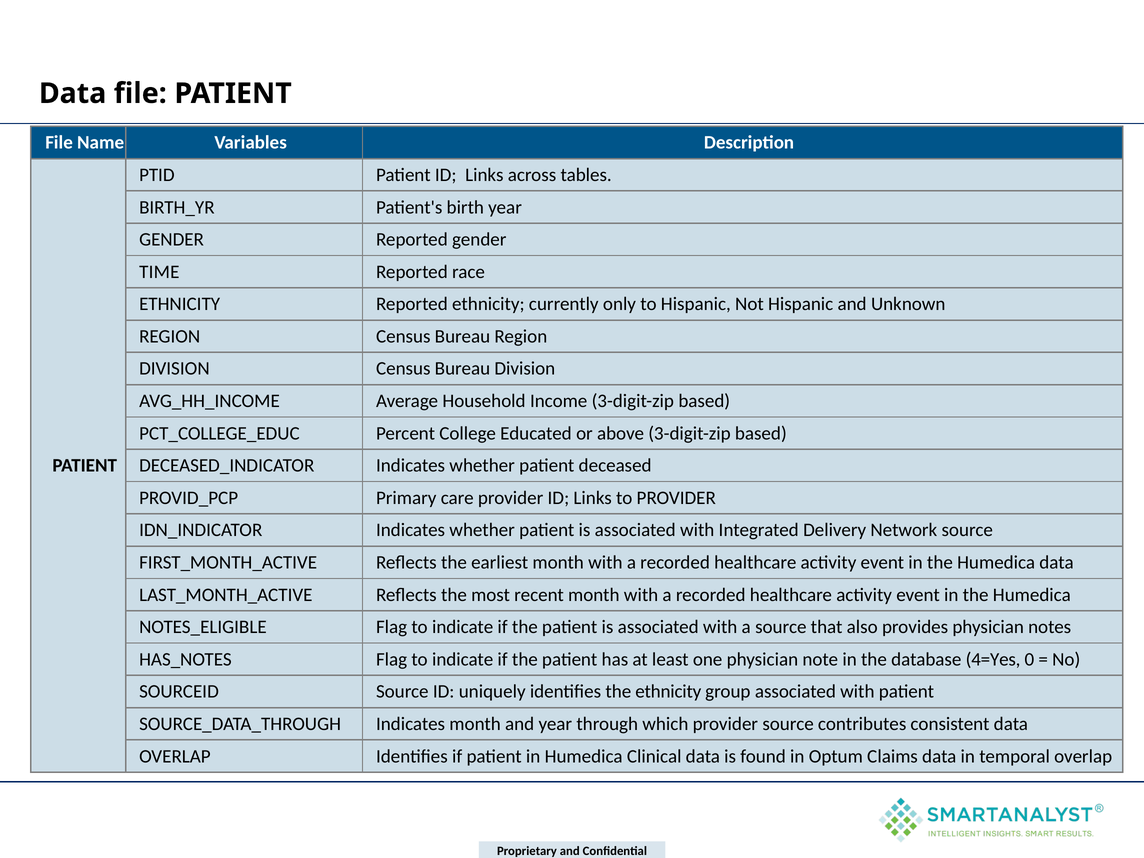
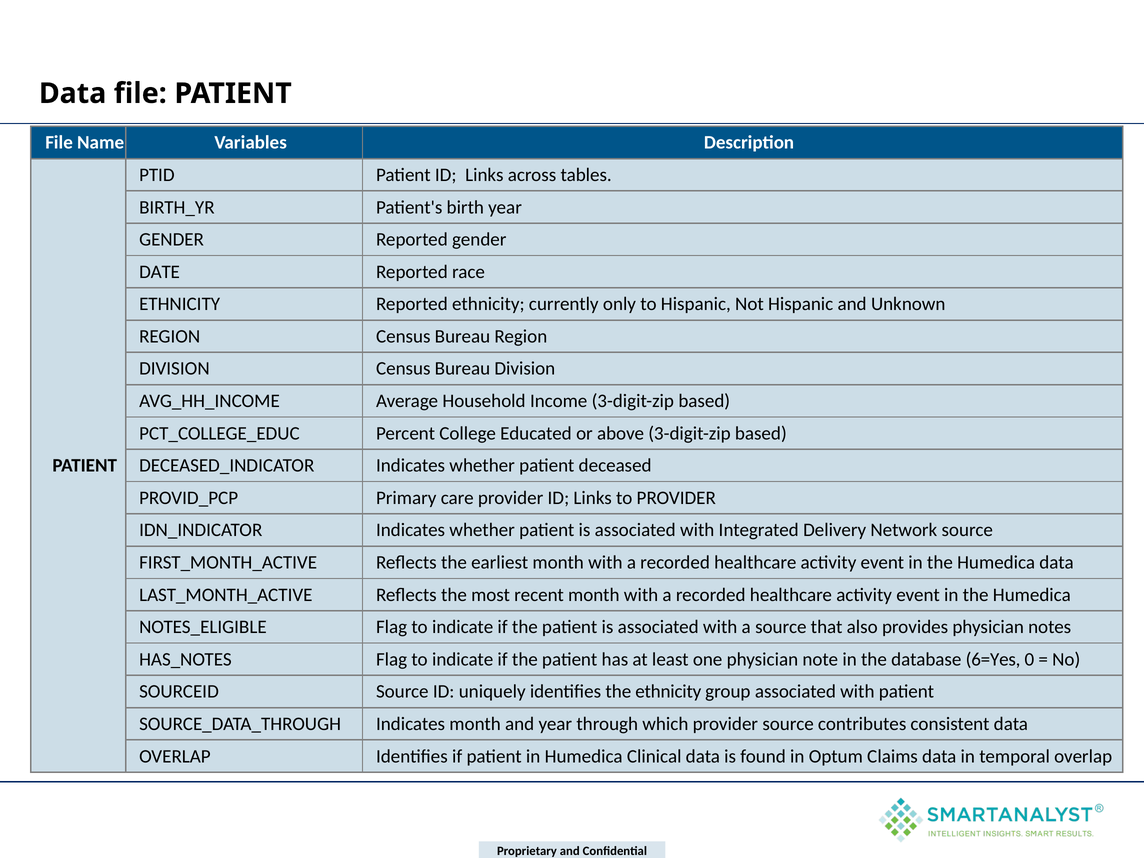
TIME: TIME -> DATE
4=Yes: 4=Yes -> 6=Yes
